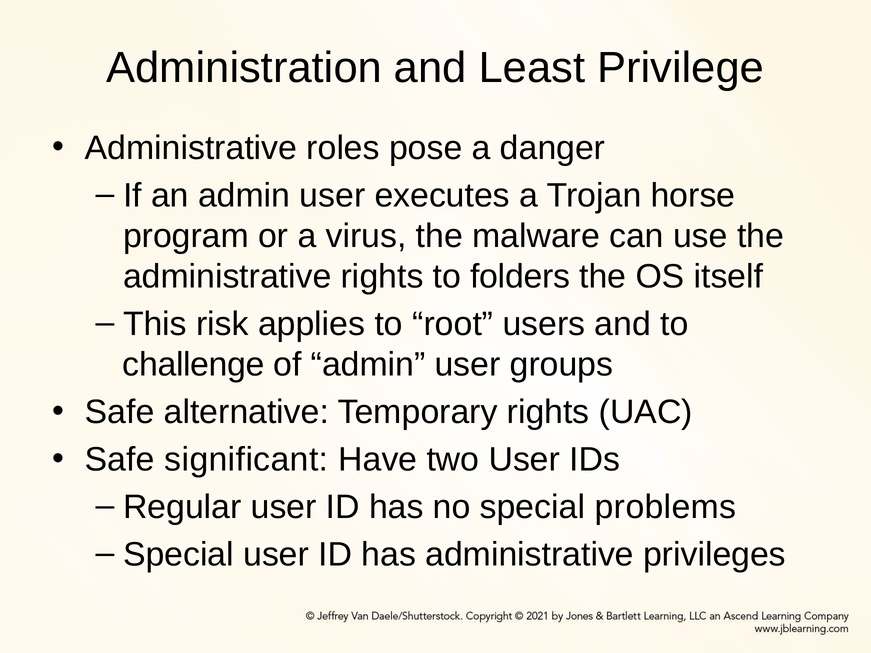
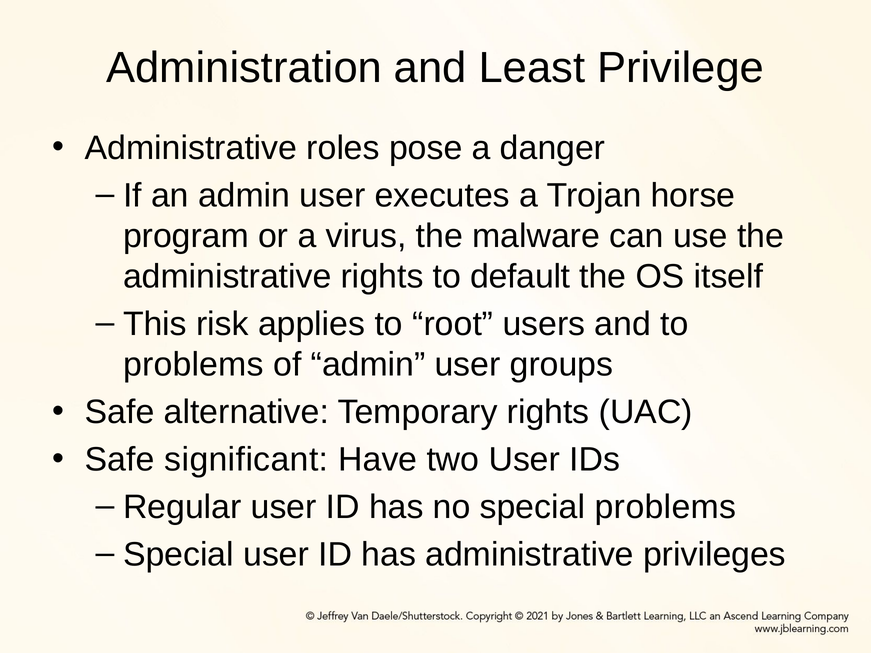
folders: folders -> default
challenge at (194, 365): challenge -> problems
